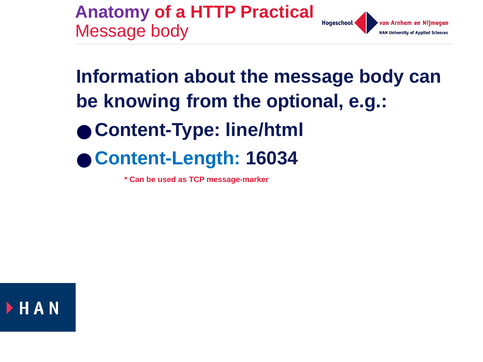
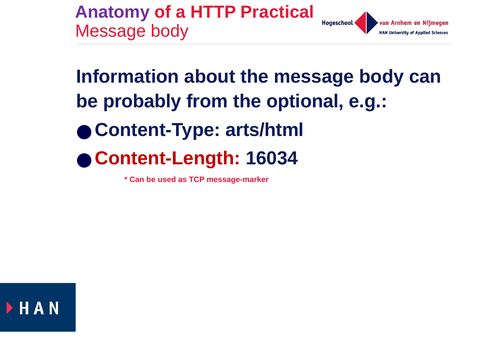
knowing: knowing -> probably
line/html: line/html -> arts/html
Content-Length colour: blue -> red
